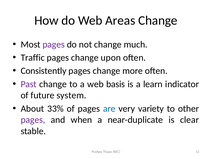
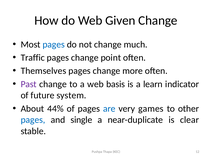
Areas: Areas -> Given
pages at (54, 44) colour: purple -> blue
upon: upon -> point
Consistently: Consistently -> Themselves
33%: 33% -> 44%
variety: variety -> games
pages at (33, 120) colour: purple -> blue
when: when -> single
